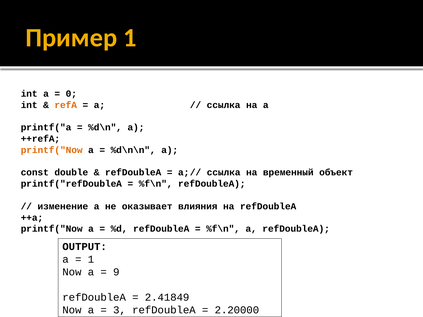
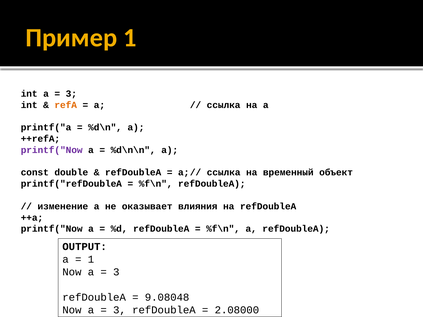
0 at (71, 94): 0 -> 3
printf("Now at (52, 150) colour: orange -> purple
9 at (116, 272): 9 -> 3
2.41849: 2.41849 -> 9.08048
2.20000: 2.20000 -> 2.08000
